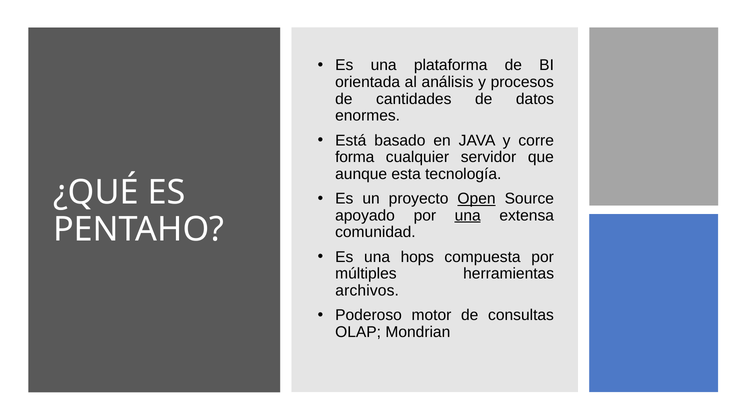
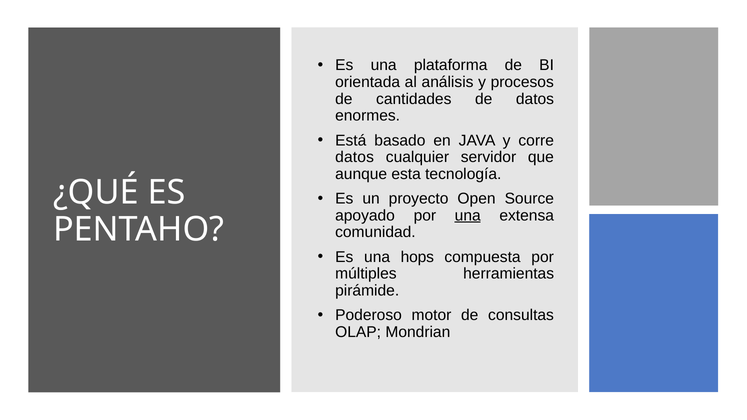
forma at (355, 157): forma -> datos
Open underline: present -> none
archivos: archivos -> pirámide
